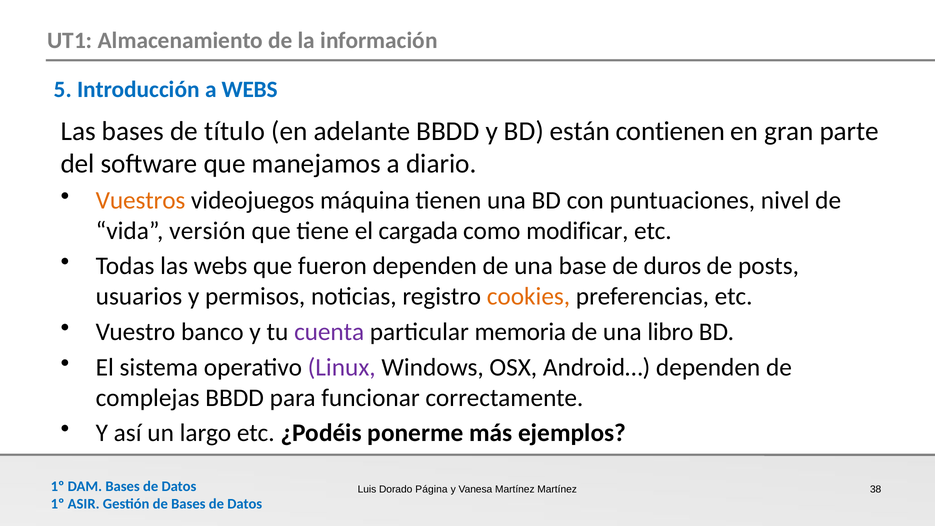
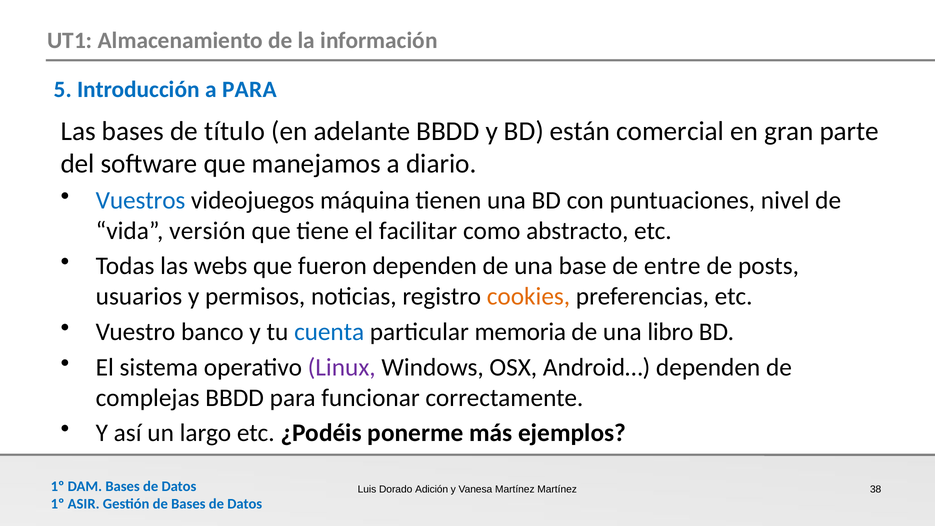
a WEBS: WEBS -> PARA
contienen: contienen -> comercial
Vuestros colour: orange -> blue
cargada: cargada -> facilitar
modificar: modificar -> abstracto
duros: duros -> entre
cuenta colour: purple -> blue
Página: Página -> Adición
